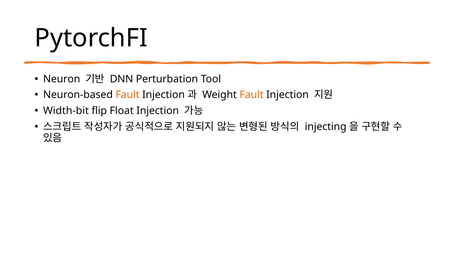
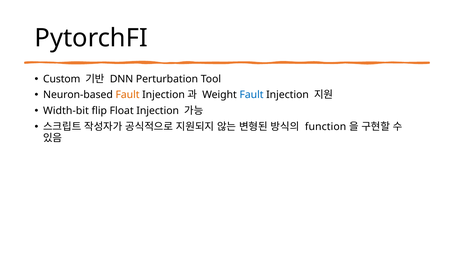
Neuron: Neuron -> Custom
Fault at (252, 95) colour: orange -> blue
injecting: injecting -> function
